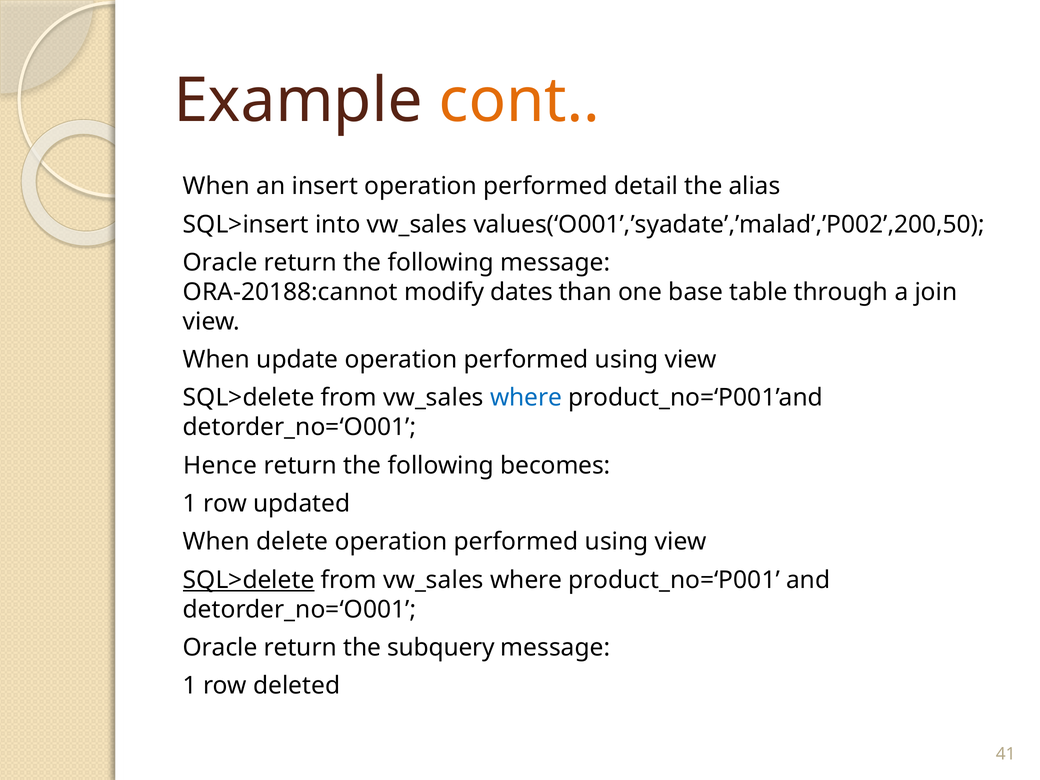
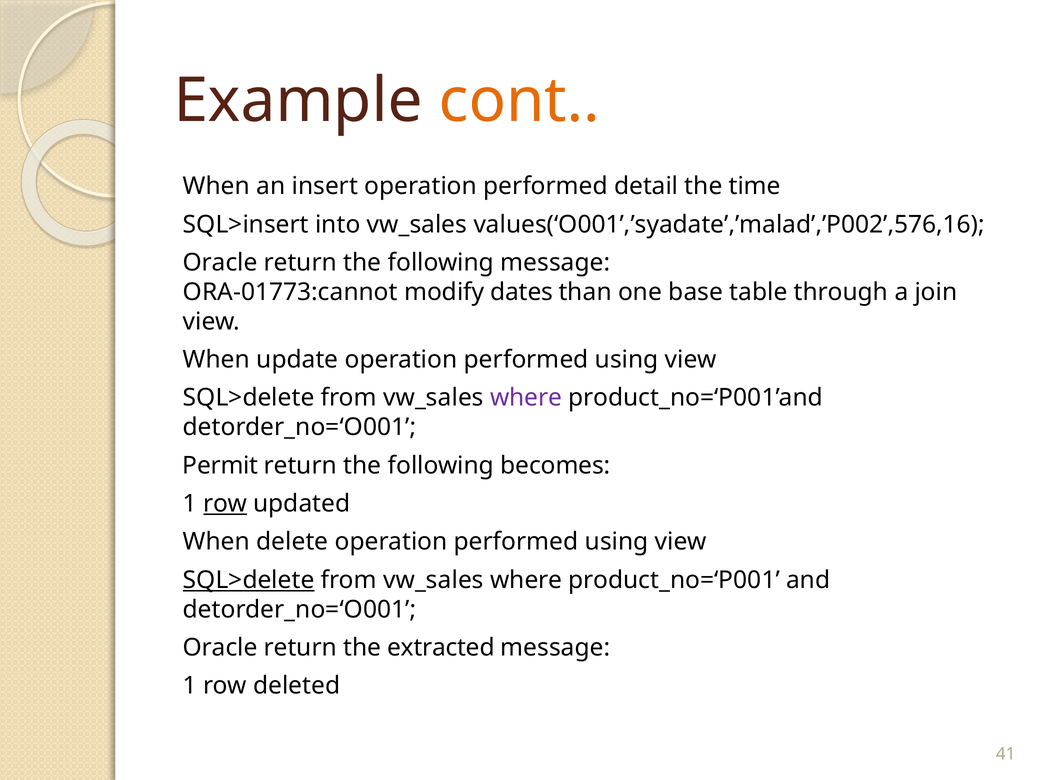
alias: alias -> time
values(‘O001’,’syadate’,’malad’,’P002’,200,50: values(‘O001’,’syadate’,’malad’,’P002’,200,50 -> values(‘O001’,’syadate’,’malad’,’P002’,576,16
ORA-20188:cannot: ORA-20188:cannot -> ORA-01773:cannot
where at (526, 398) colour: blue -> purple
Hence: Hence -> Permit
row at (225, 504) underline: none -> present
subquery: subquery -> extracted
